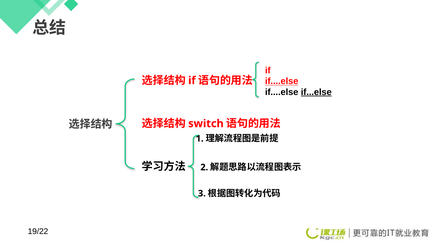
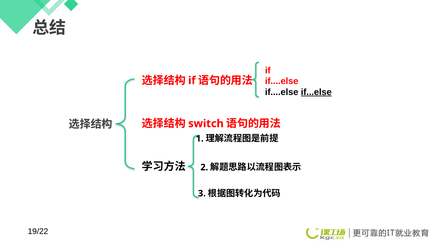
if....else at (282, 81) underline: present -> none
